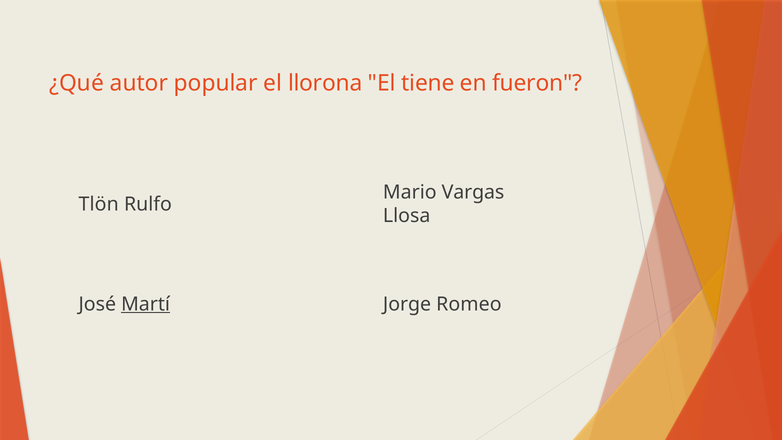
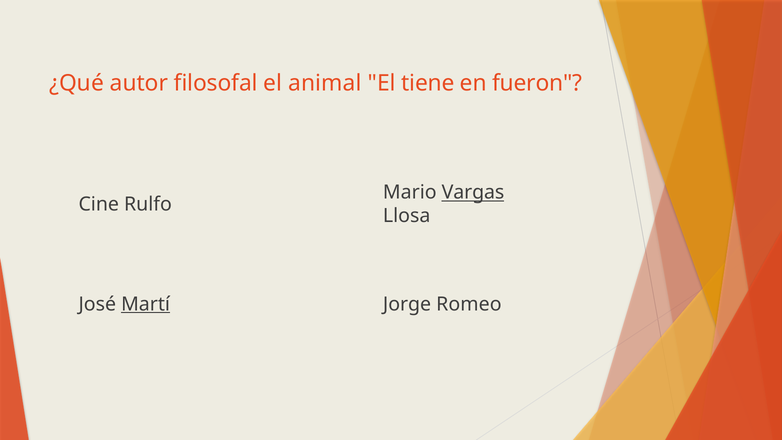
popular: popular -> filosofal
llorona: llorona -> animal
Vargas underline: none -> present
Tlön: Tlön -> Cine
